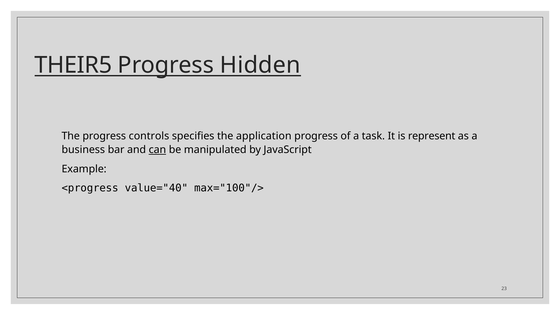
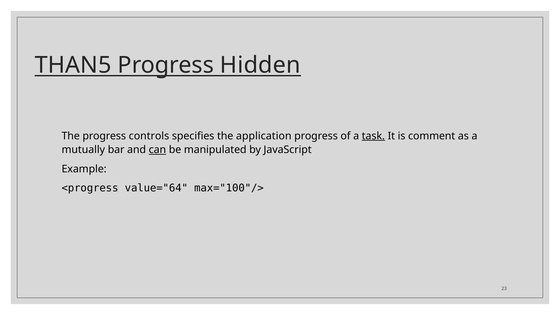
THEIR5: THEIR5 -> THAN5
task underline: none -> present
represent: represent -> comment
business: business -> mutually
value="40: value="40 -> value="64
